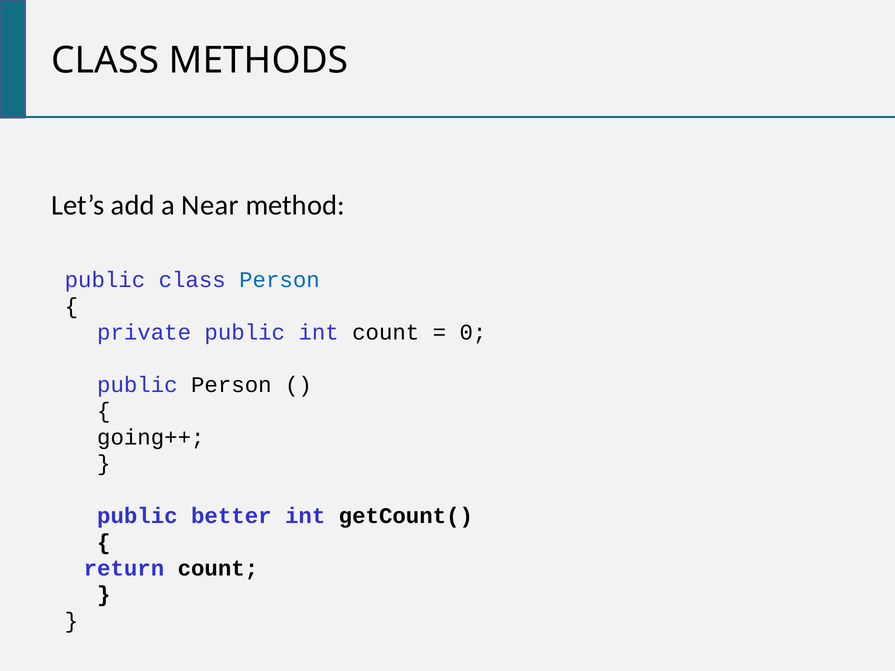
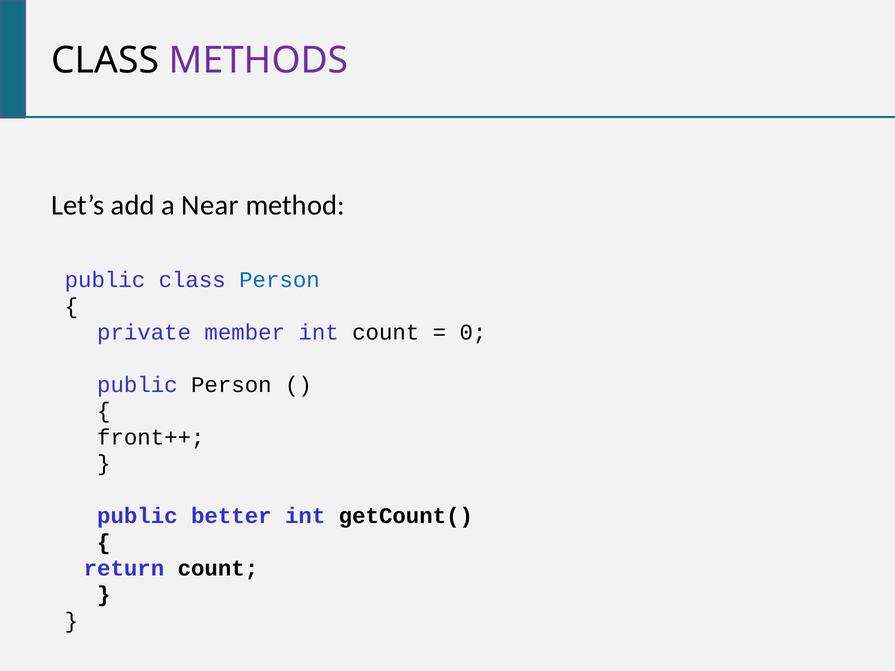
METHODS colour: black -> purple
private public: public -> member
going++: going++ -> front++
